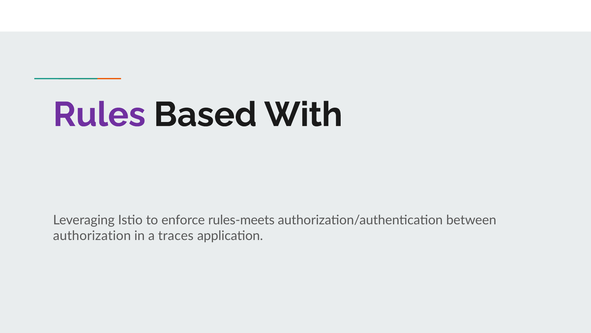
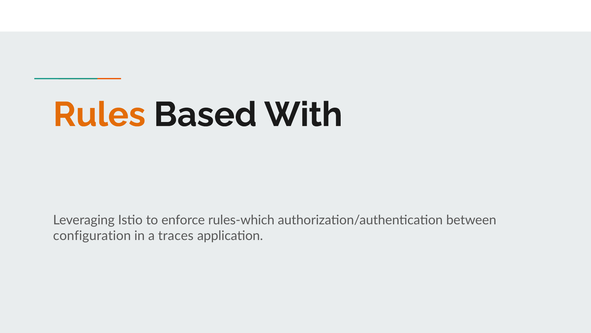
Rules colour: purple -> orange
rules-meets: rules-meets -> rules-which
authorization: authorization -> configuration
